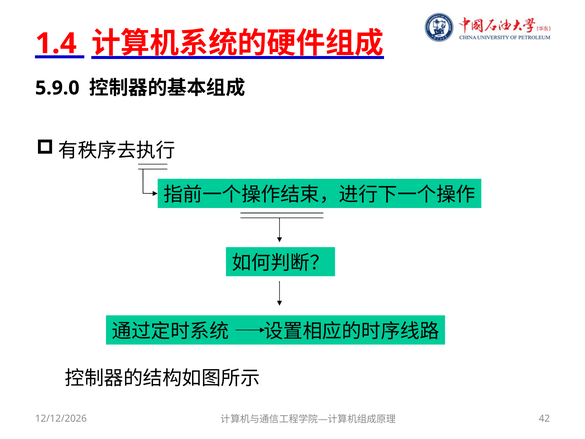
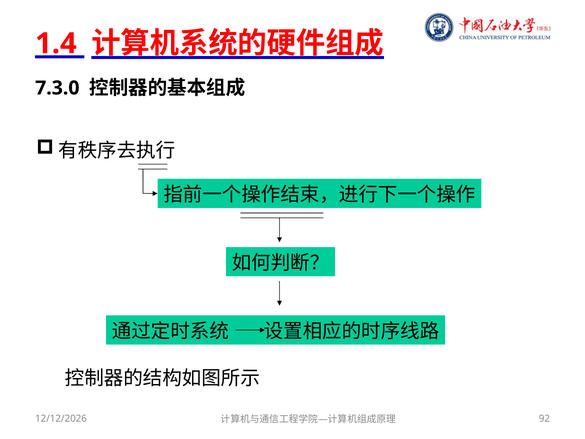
5.9.0: 5.9.0 -> 7.3.0
42: 42 -> 92
